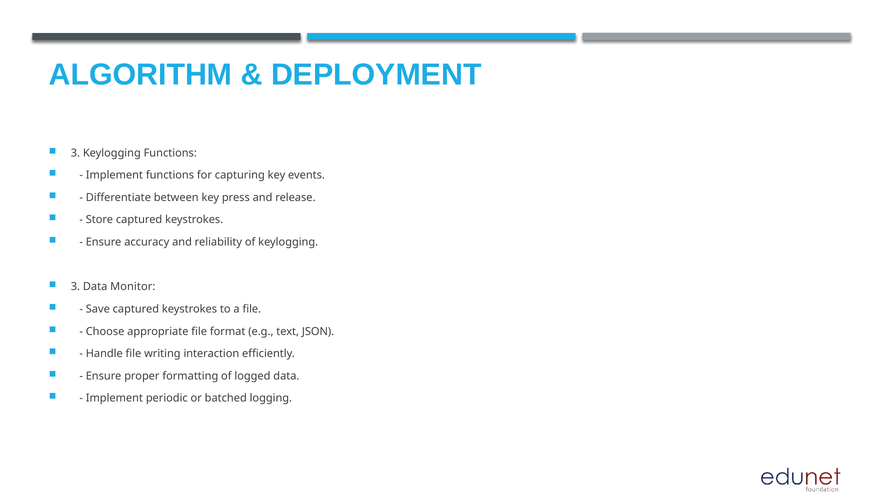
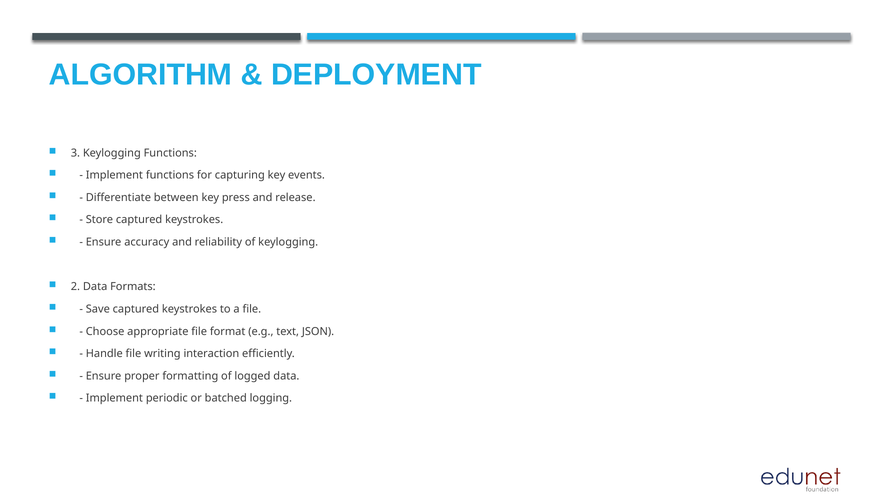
3 at (75, 287): 3 -> 2
Monitor: Monitor -> Formats
